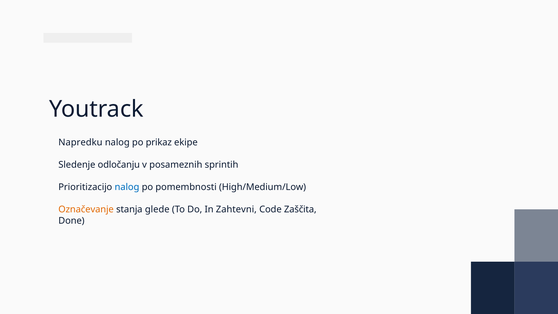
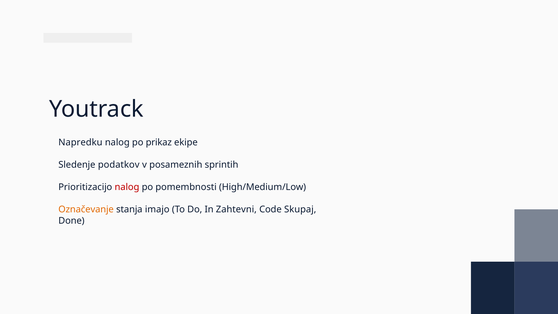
odločanju: odločanju -> podatkov
nalog at (127, 187) colour: blue -> red
glede: glede -> imajo
Zaščita: Zaščita -> Skupaj
